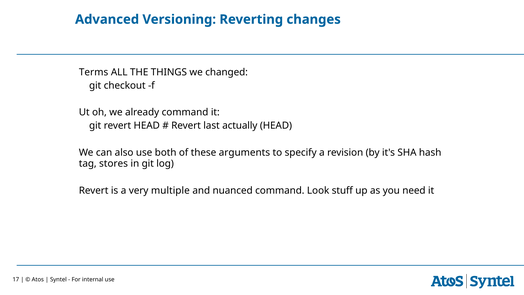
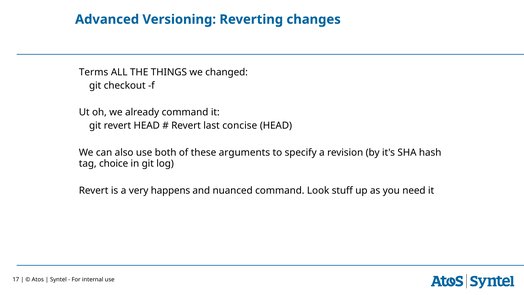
actually: actually -> concise
stores: stores -> choice
multiple: multiple -> happens
